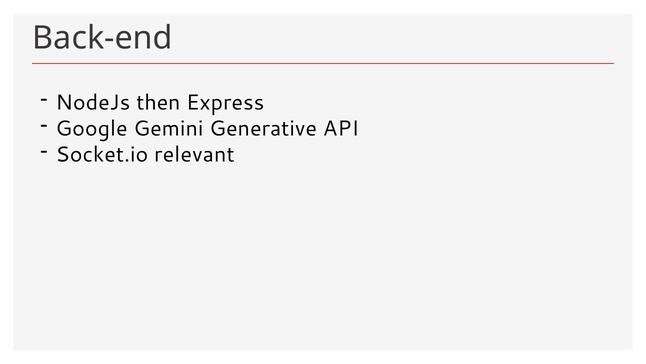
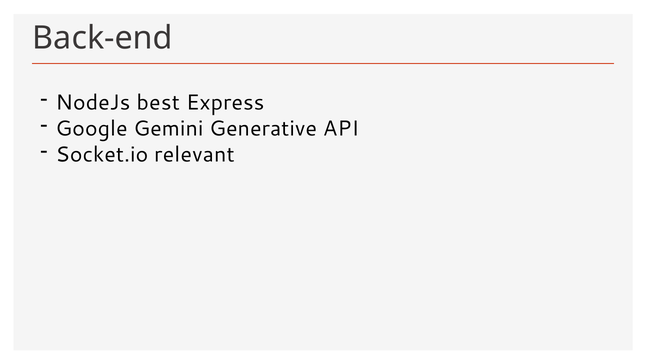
then: then -> best
